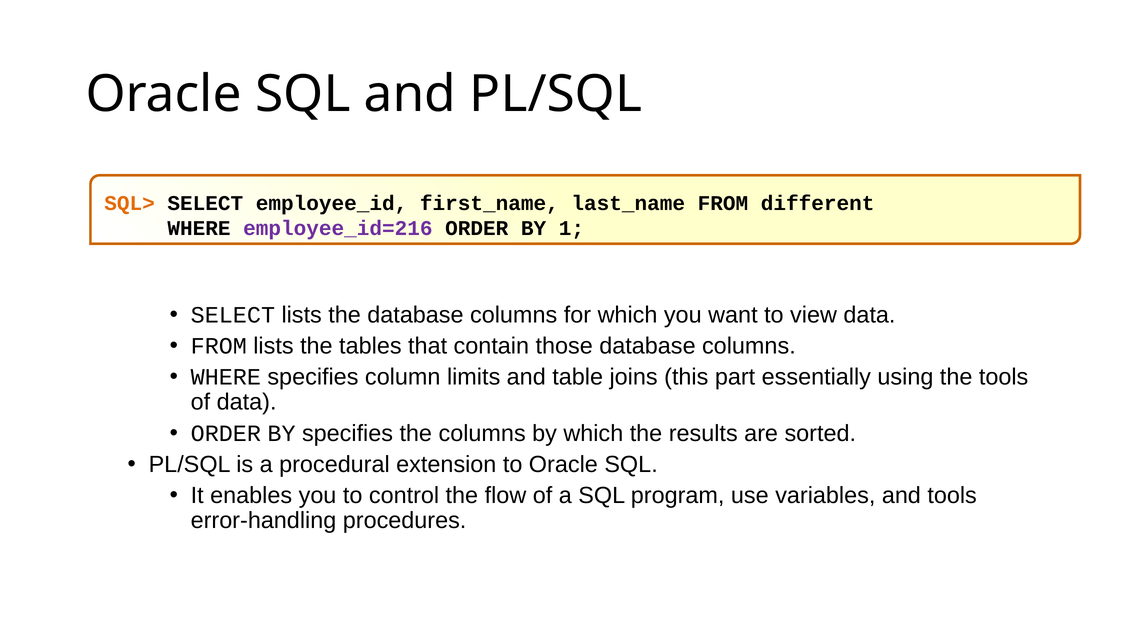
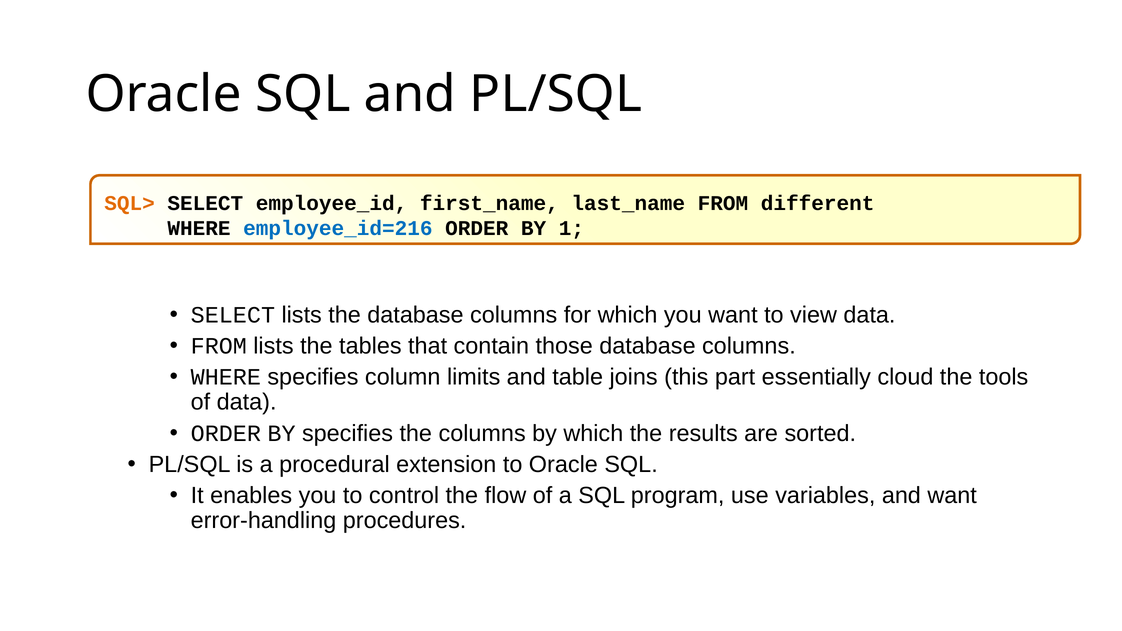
employee_id=216 colour: purple -> blue
using: using -> cloud
and tools: tools -> want
